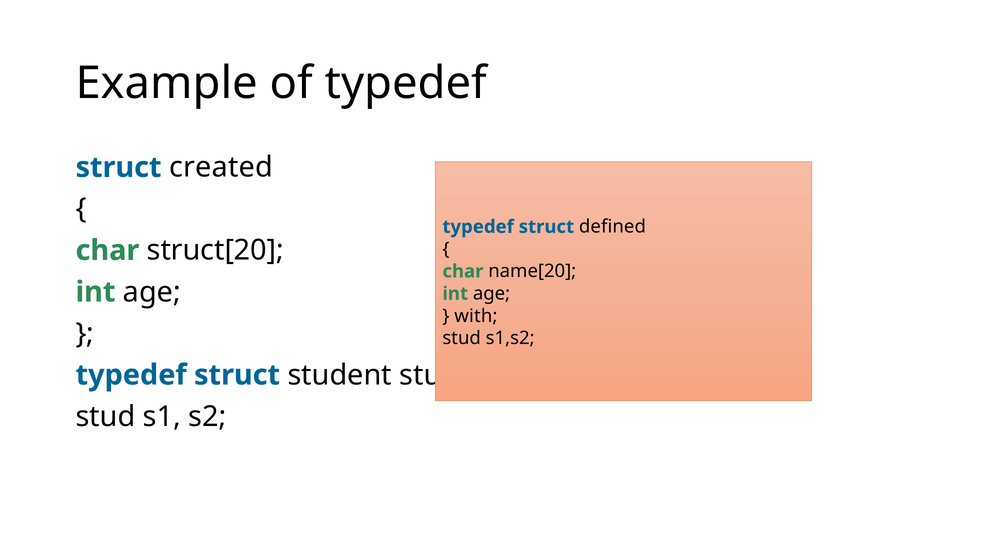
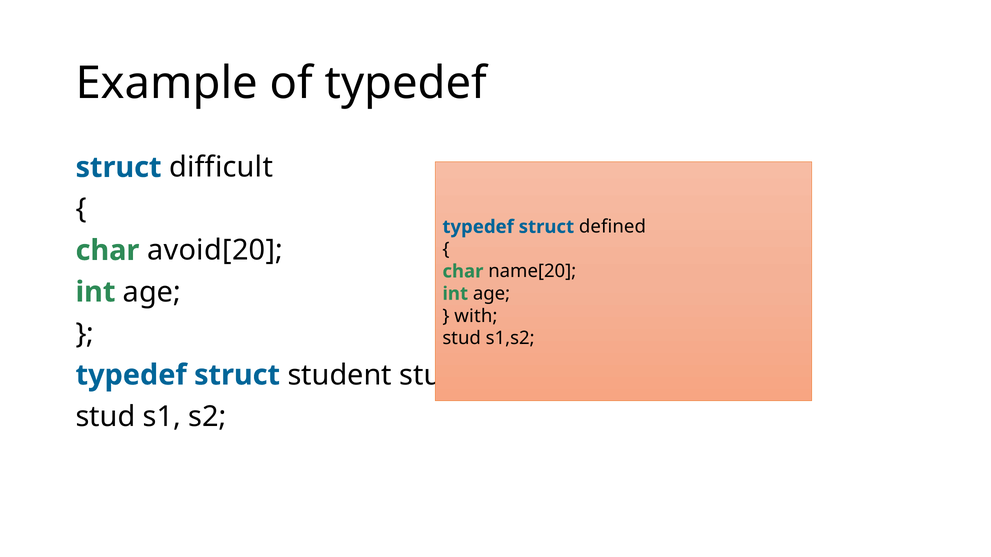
created: created -> difficult
struct[20: struct[20 -> avoid[20
